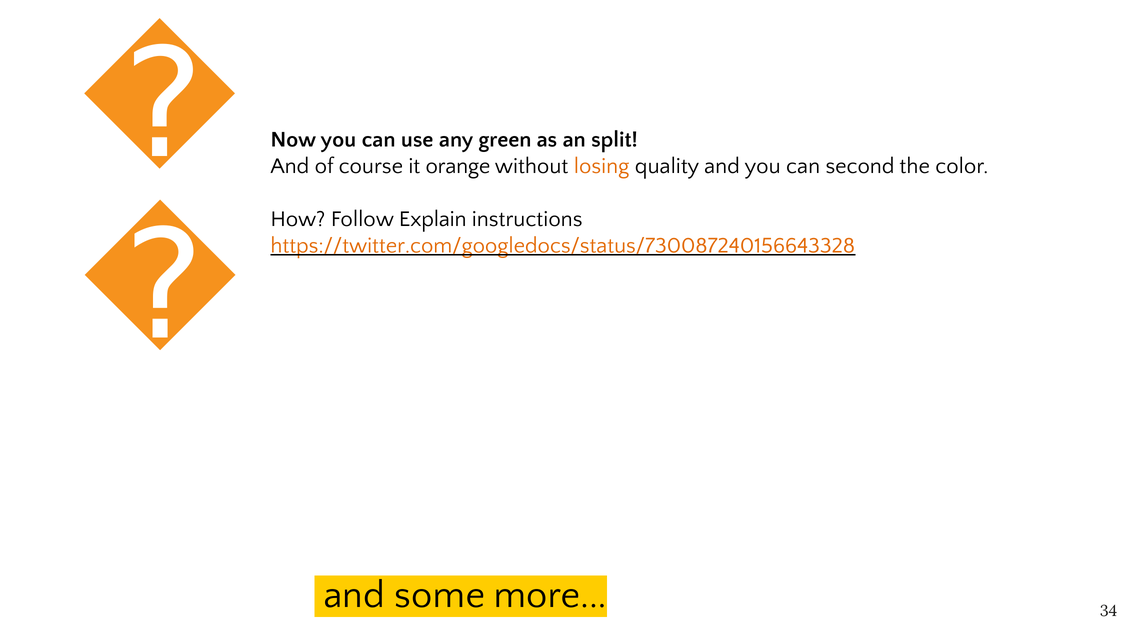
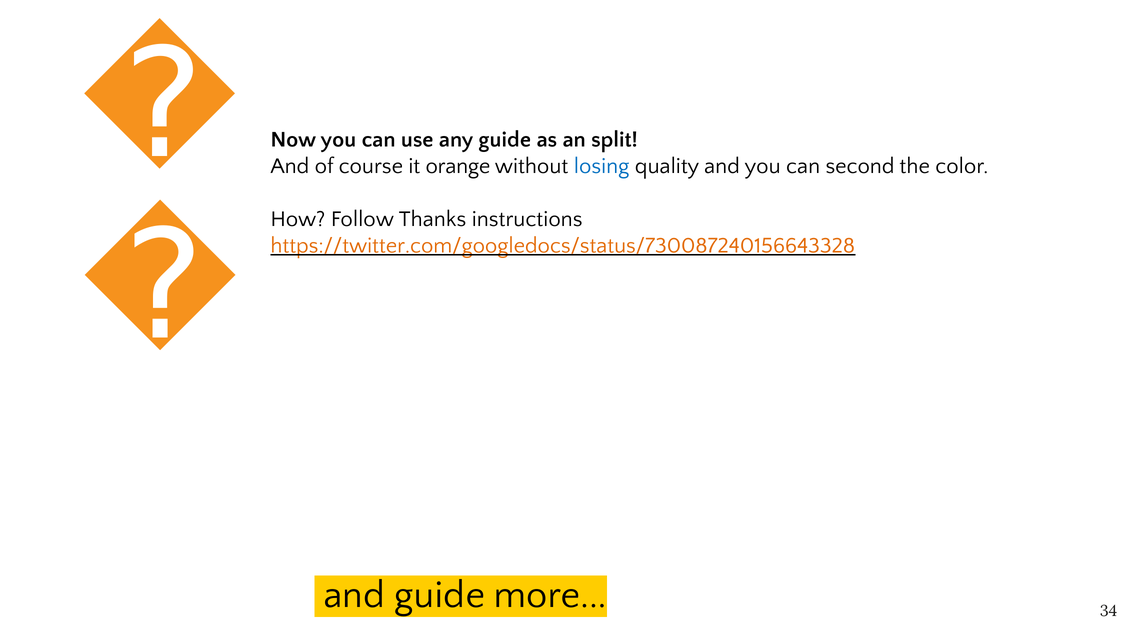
any green: green -> guide
losing colour: orange -> blue
Explain: Explain -> Thanks
and some: some -> guide
